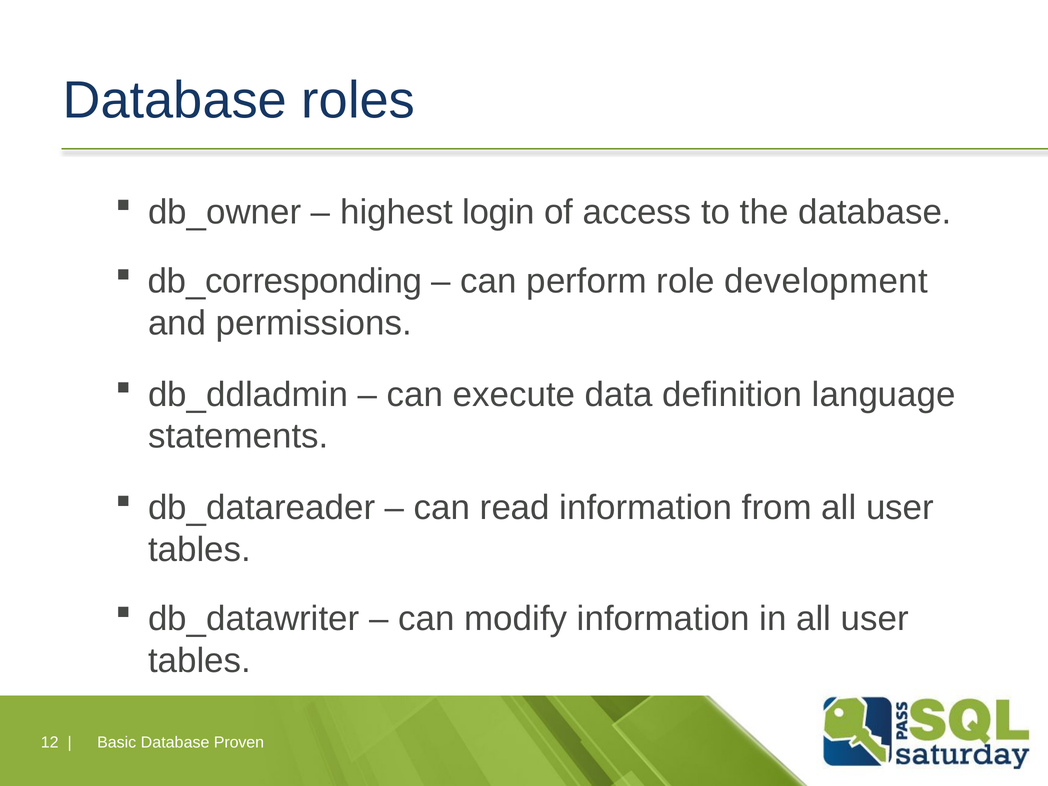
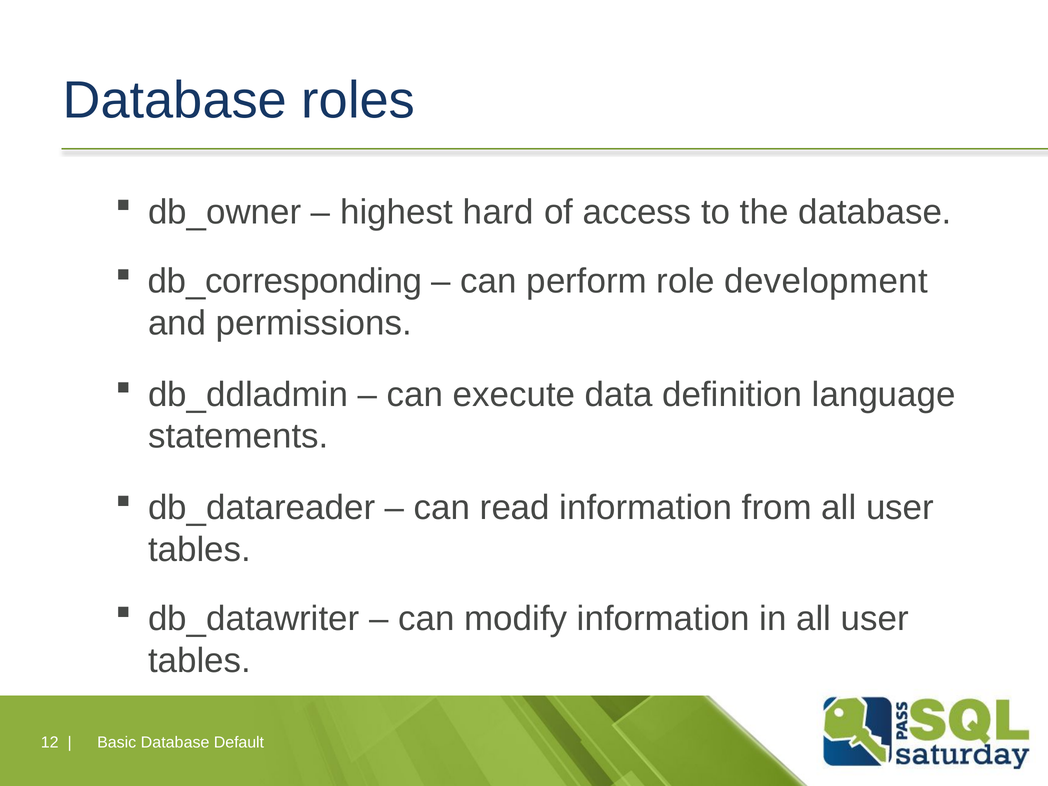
login: login -> hard
Proven: Proven -> Default
